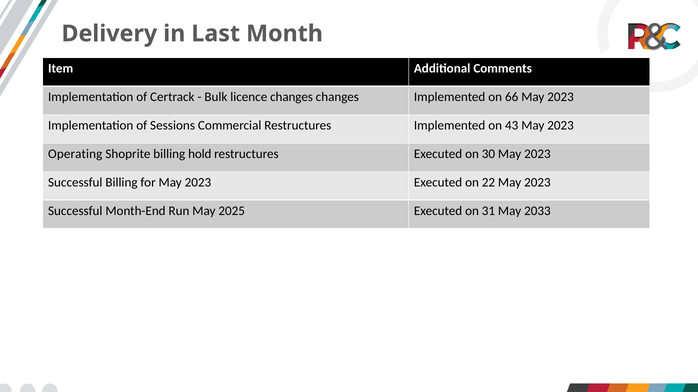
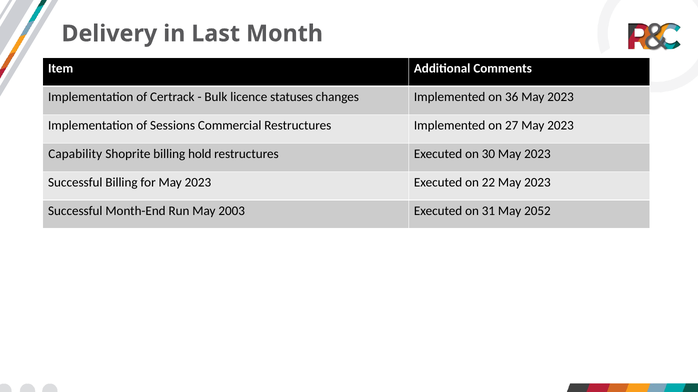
licence changes: changes -> statuses
66: 66 -> 36
43: 43 -> 27
Operating: Operating -> Capability
2025: 2025 -> 2003
2033: 2033 -> 2052
